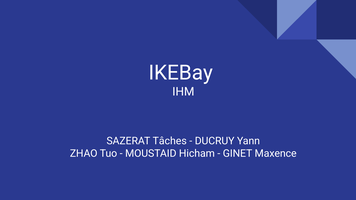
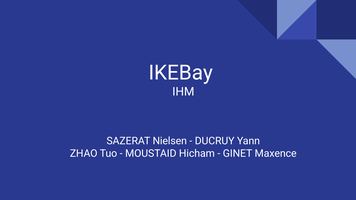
Tâches: Tâches -> Nielsen
